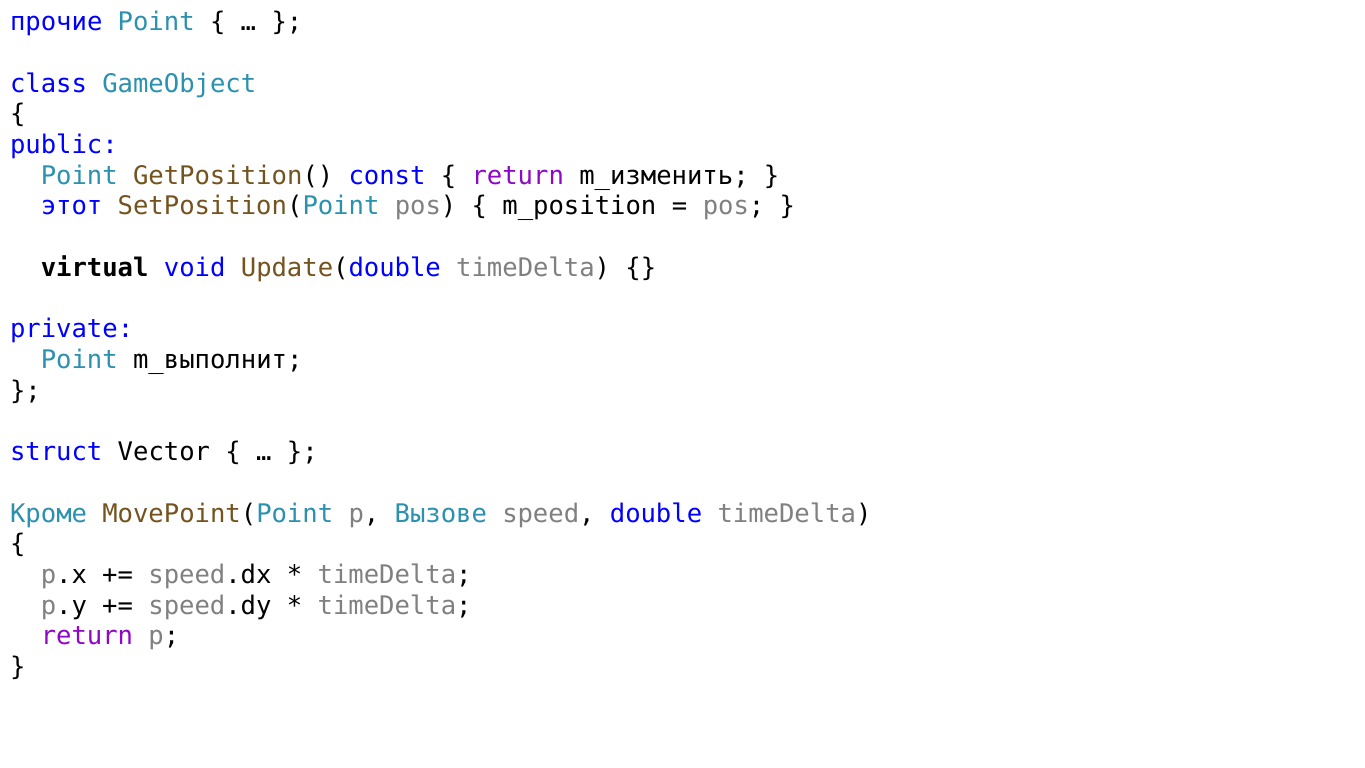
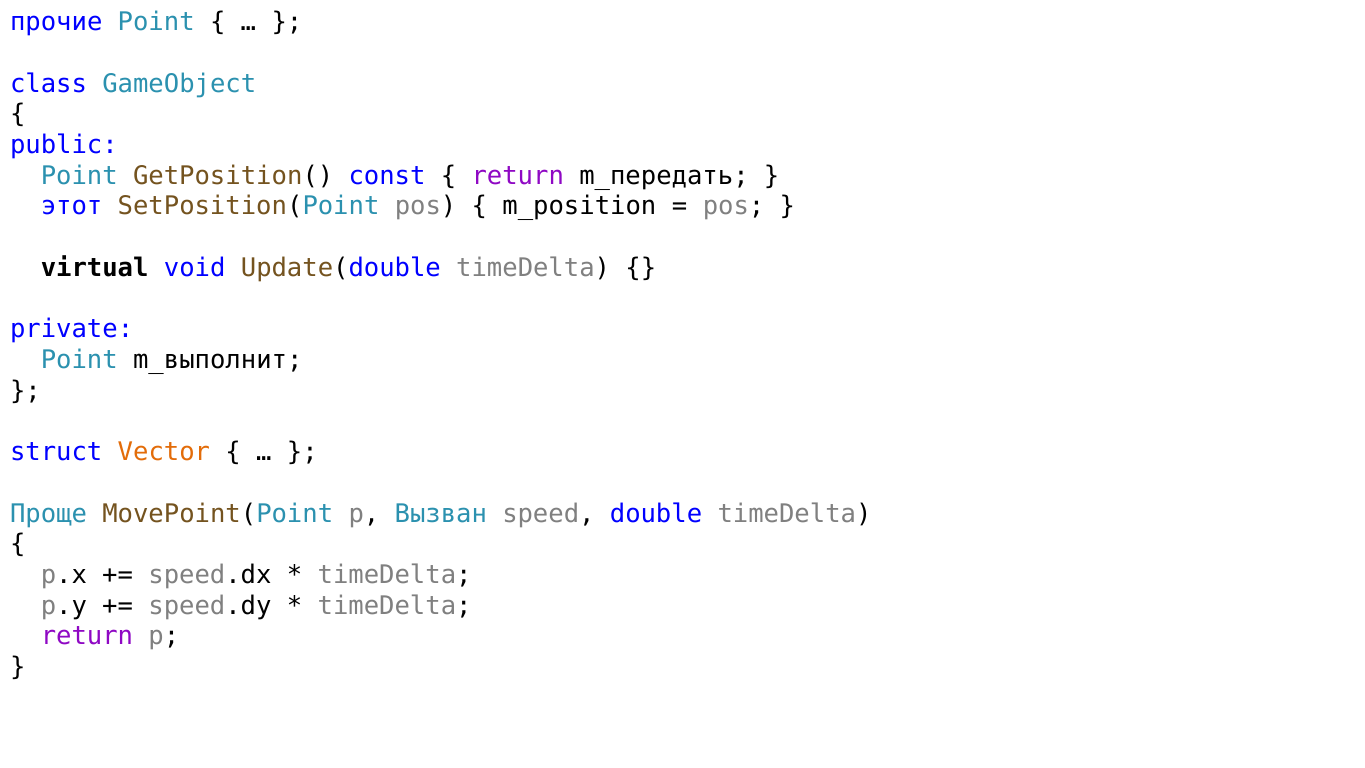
m_изменить: m_изменить -> m_передать
Vector colour: black -> orange
Кроме: Кроме -> Проще
Вызове: Вызове -> Вызван
